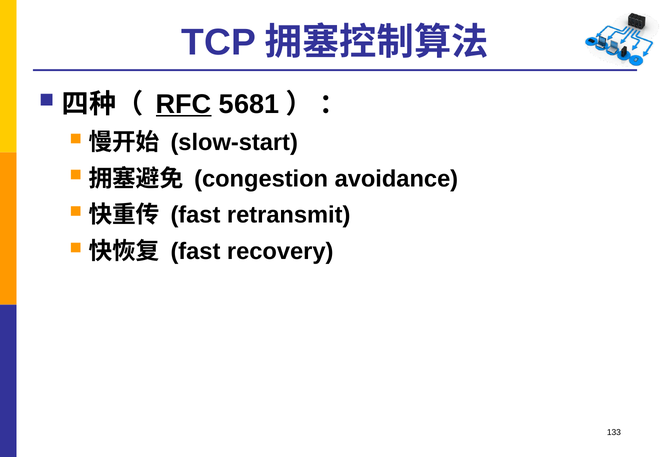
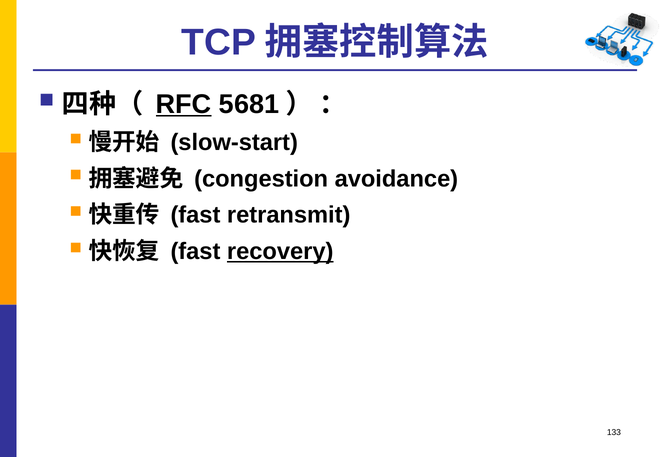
recovery underline: none -> present
